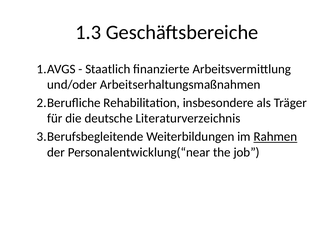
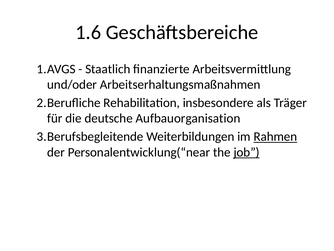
1.3: 1.3 -> 1.6
Literaturverzeichnis: Literaturverzeichnis -> Aufbauorganisation
job underline: none -> present
